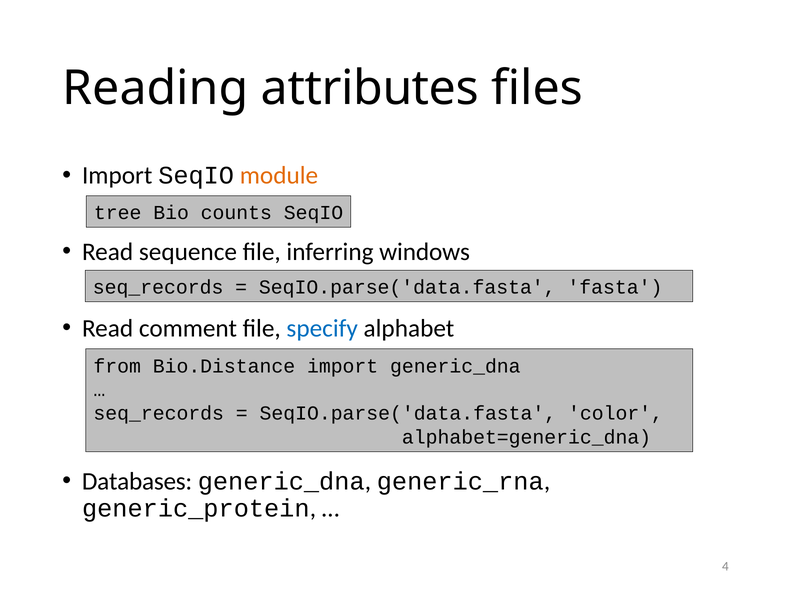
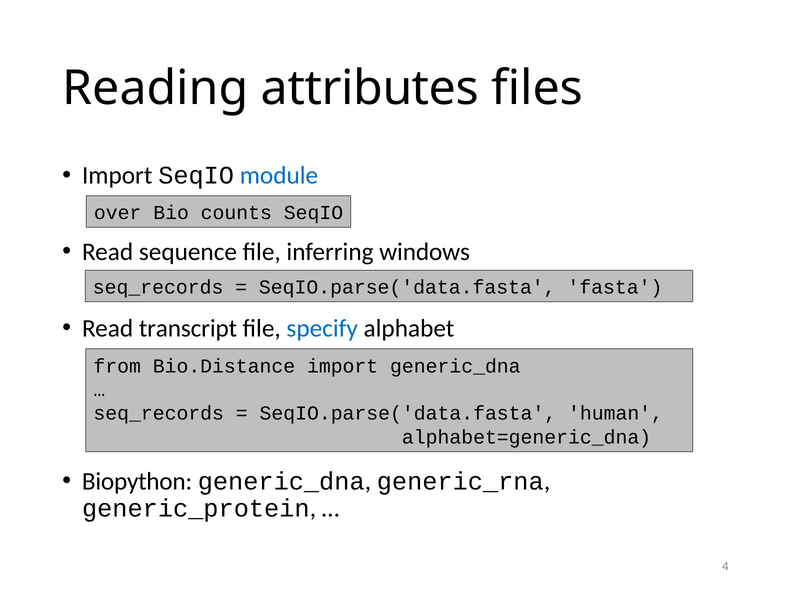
module colour: orange -> blue
tree: tree -> over
comment: comment -> transcript
color: color -> human
Databases: Databases -> Biopython
